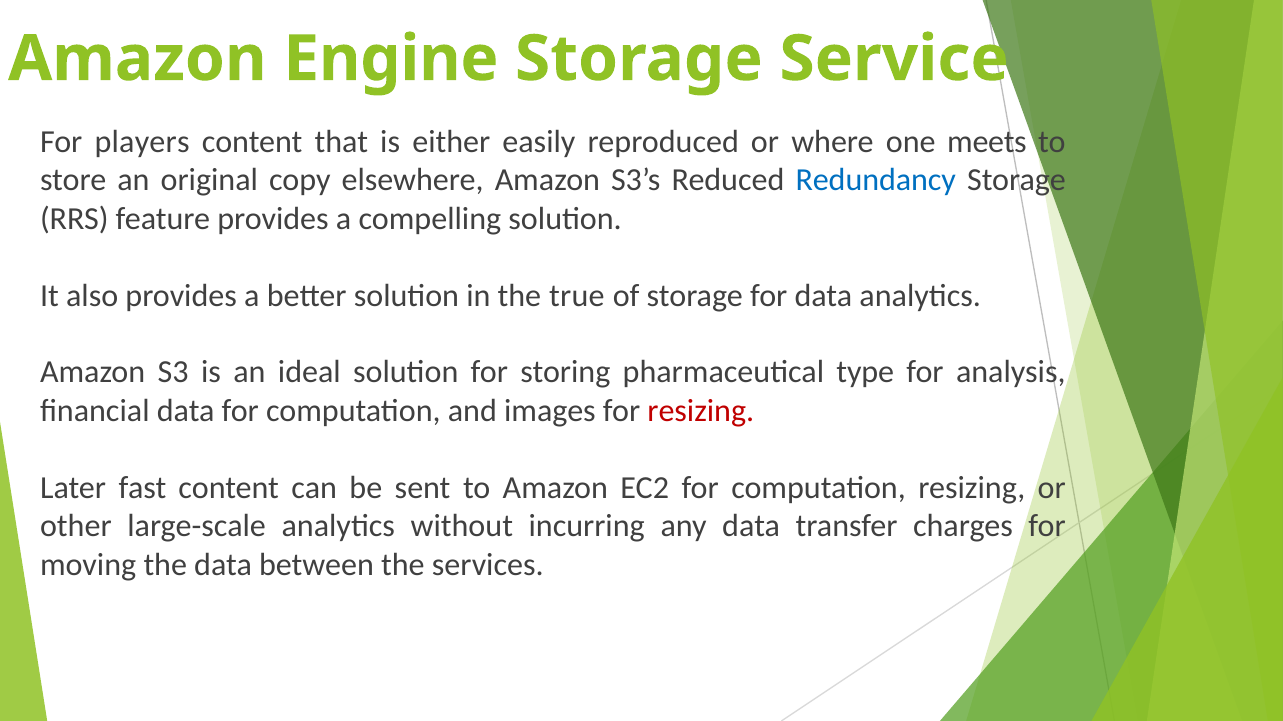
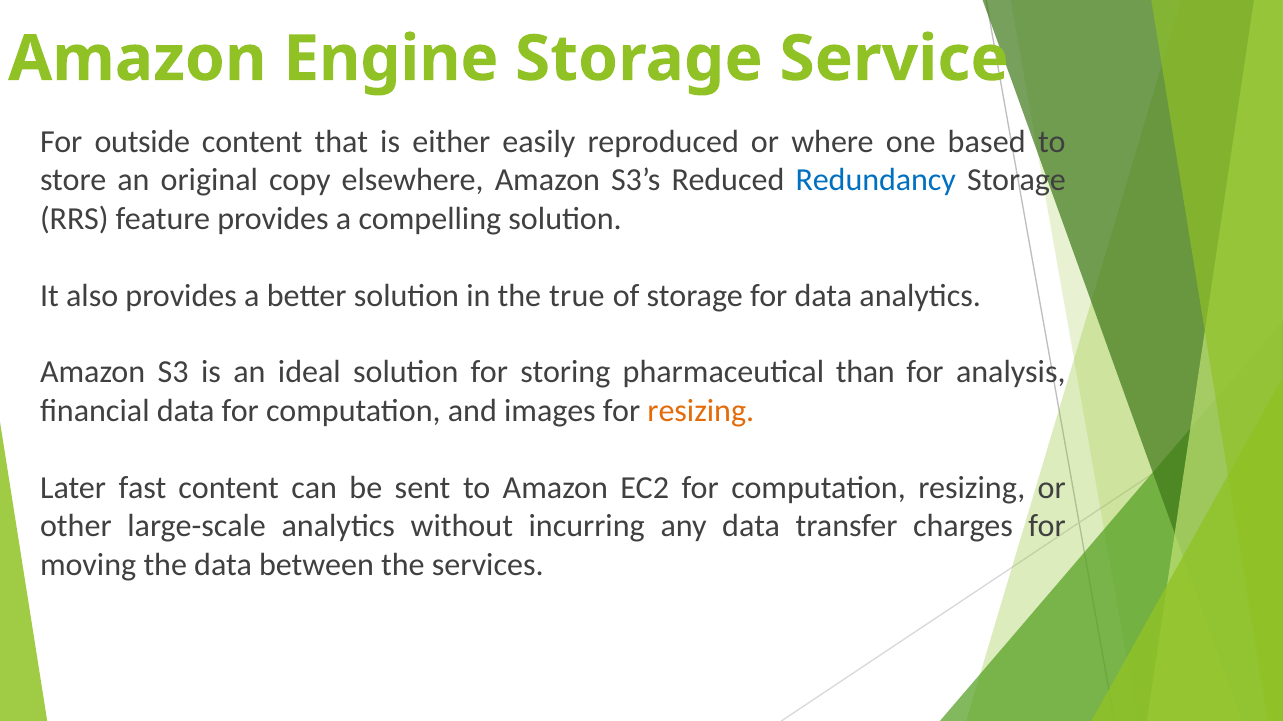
players: players -> outside
meets: meets -> based
type: type -> than
resizing at (701, 411) colour: red -> orange
